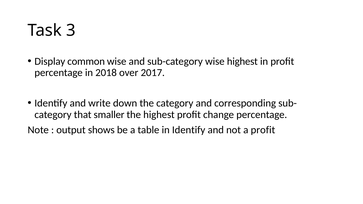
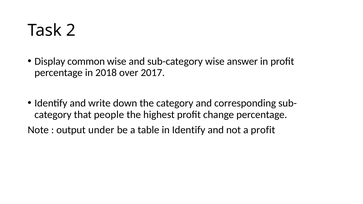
3: 3 -> 2
wise highest: highest -> answer
smaller: smaller -> people
shows: shows -> under
